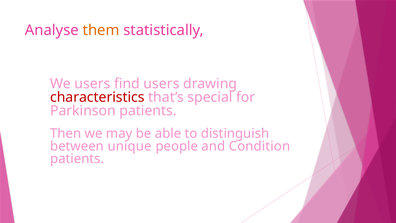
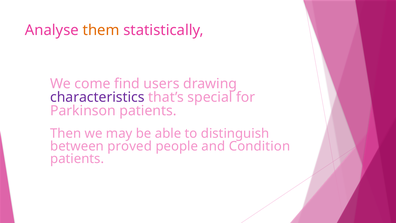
We users: users -> come
characteristics colour: red -> purple
unique: unique -> proved
